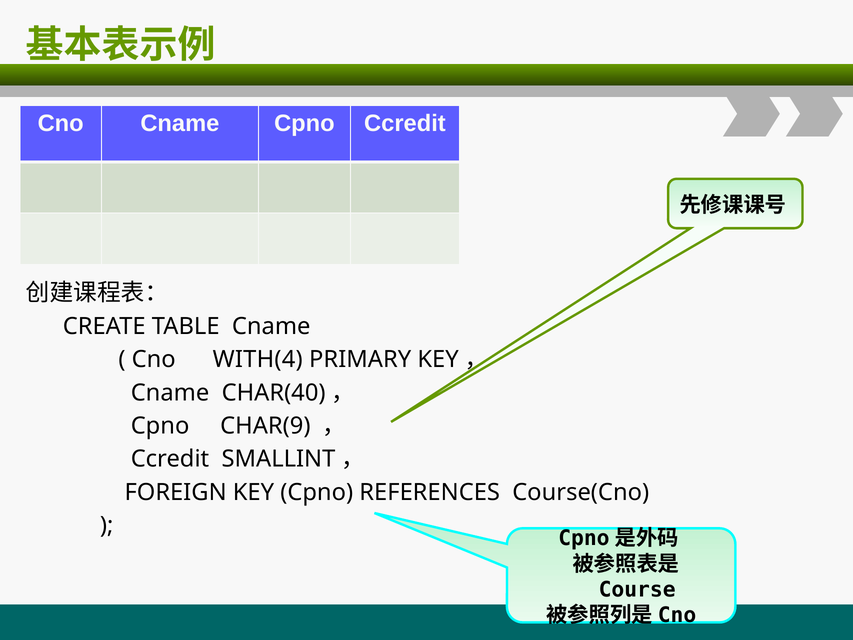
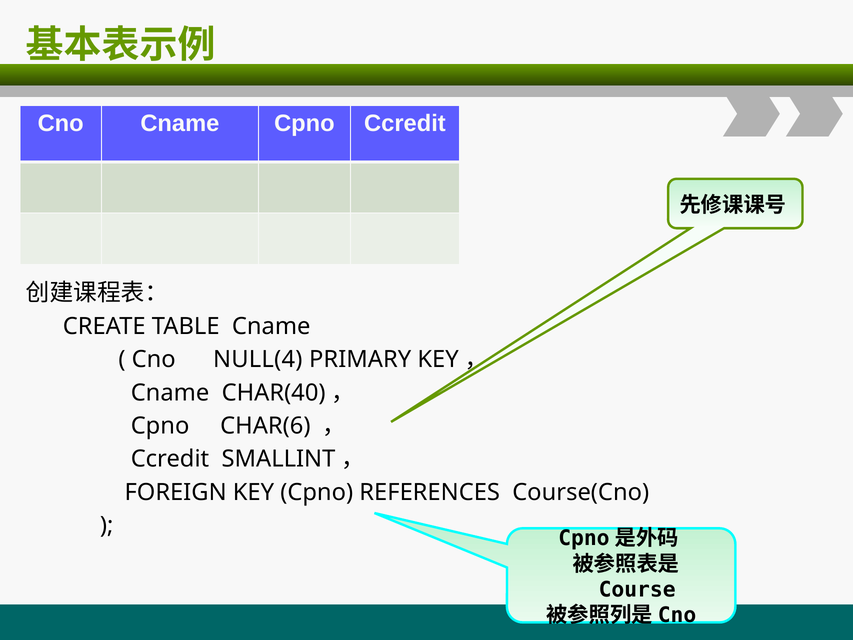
WITH(4: WITH(4 -> NULL(4
CHAR(9: CHAR(9 -> CHAR(6
